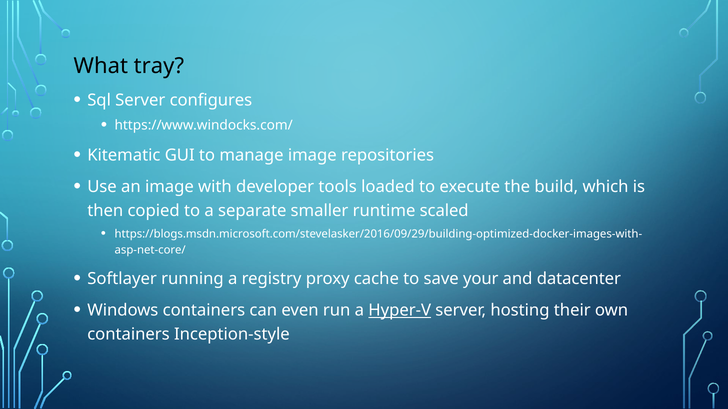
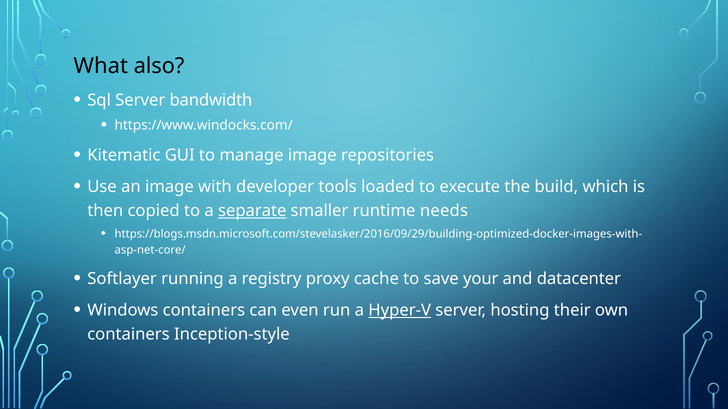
tray: tray -> also
configures: configures -> bandwidth
separate underline: none -> present
scaled: scaled -> needs
